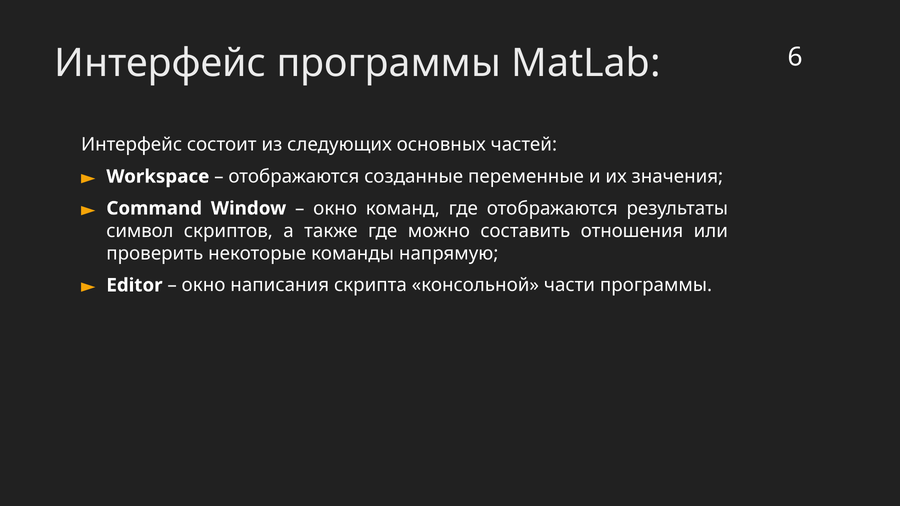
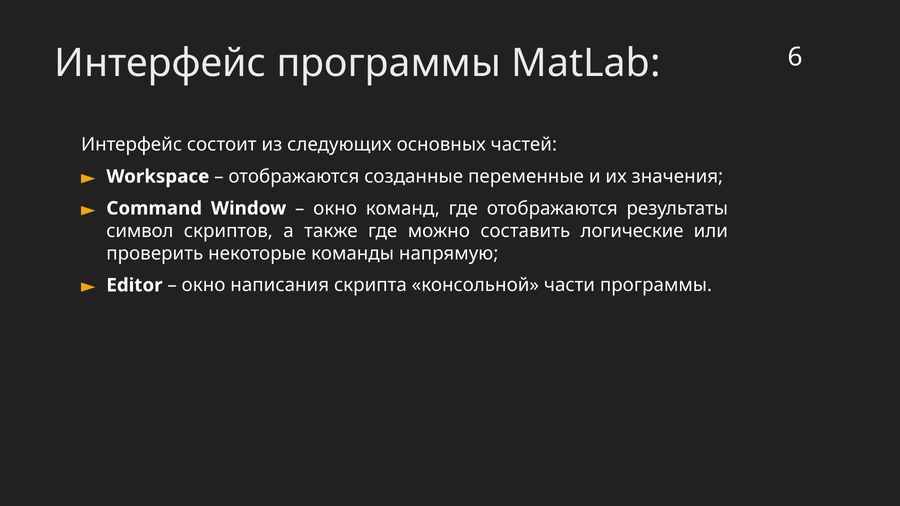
отношения: отношения -> логические
